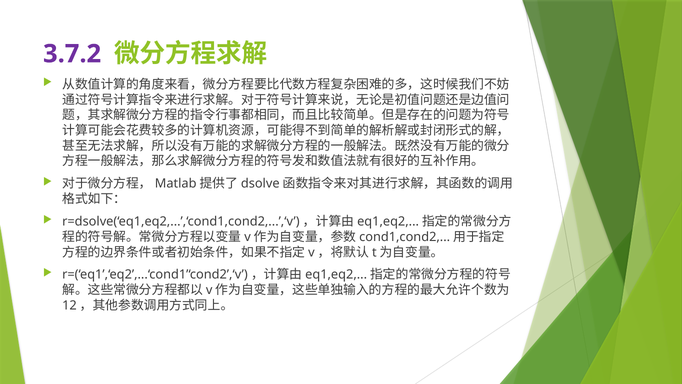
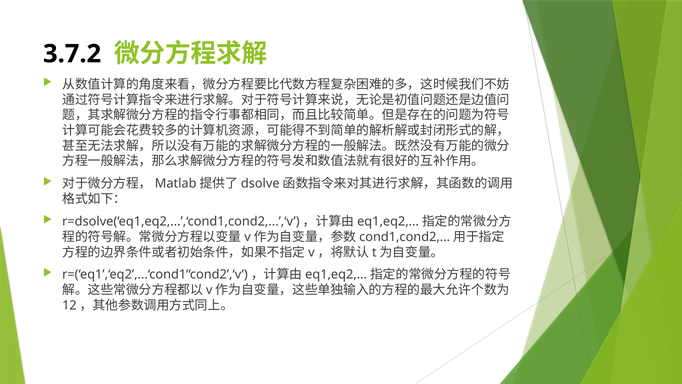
3.7.2 colour: purple -> black
